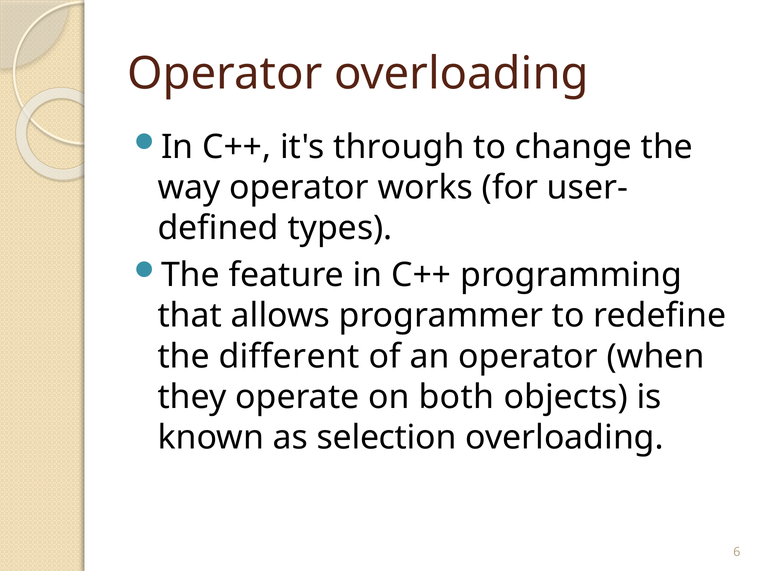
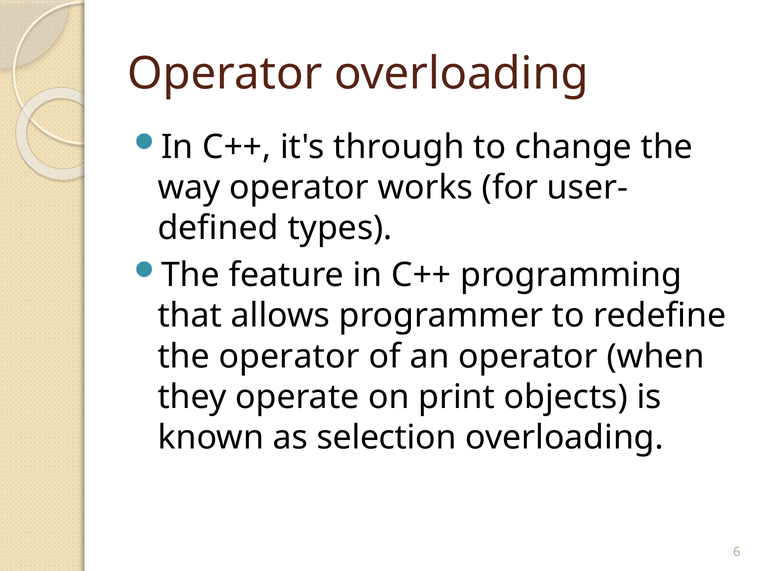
the different: different -> operator
both: both -> print
